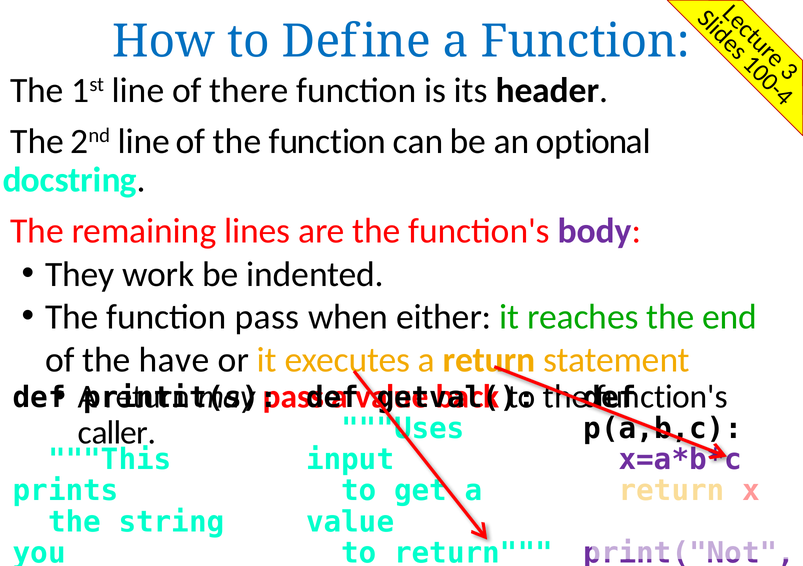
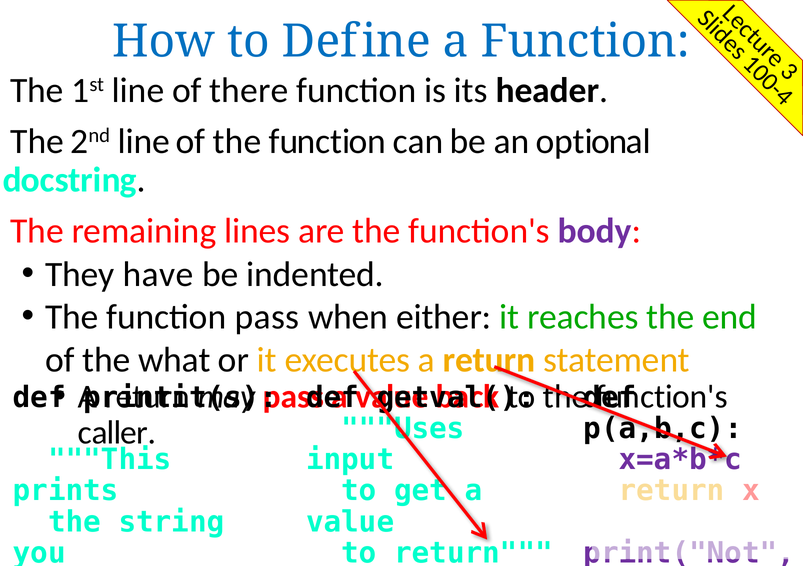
work: work -> have
have: have -> what
